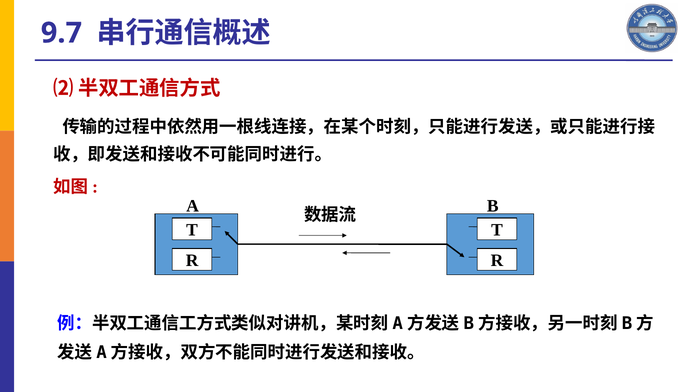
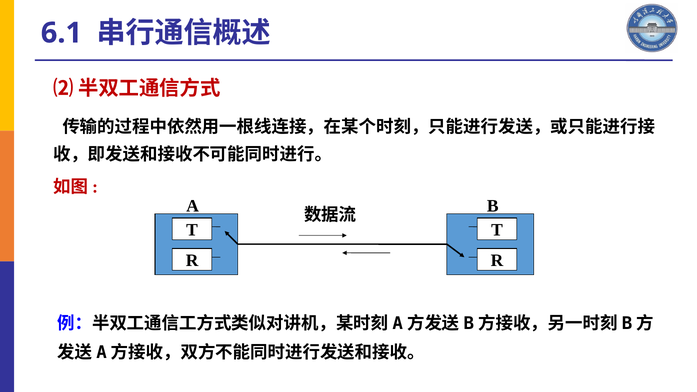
9.7: 9.7 -> 6.1
